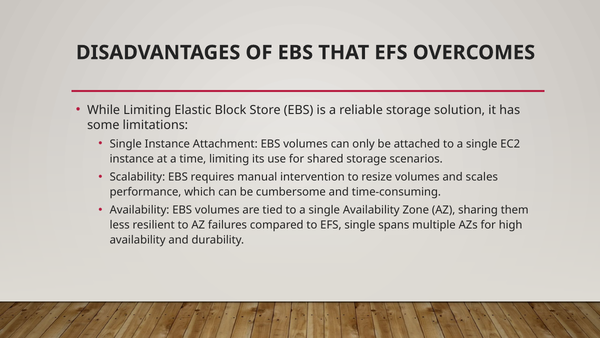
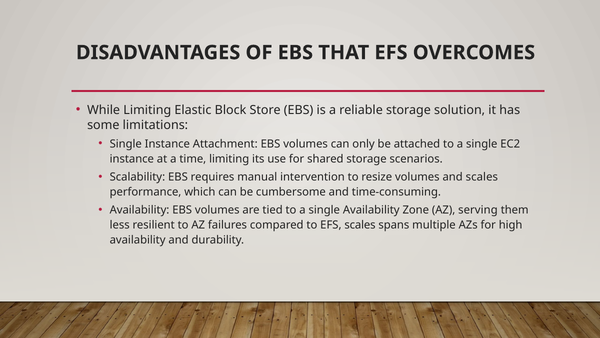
sharing: sharing -> serving
EFS single: single -> scales
